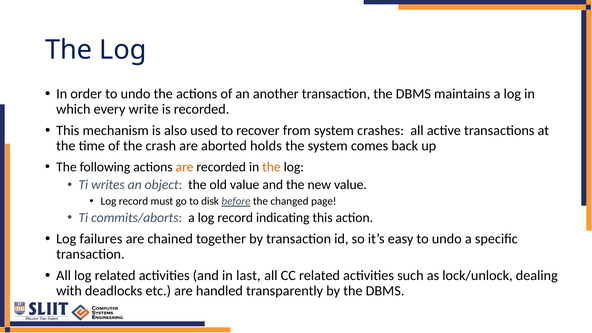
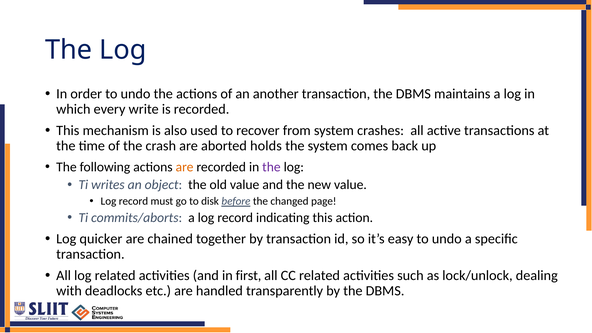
the at (271, 167) colour: orange -> purple
failures: failures -> quicker
last: last -> first
